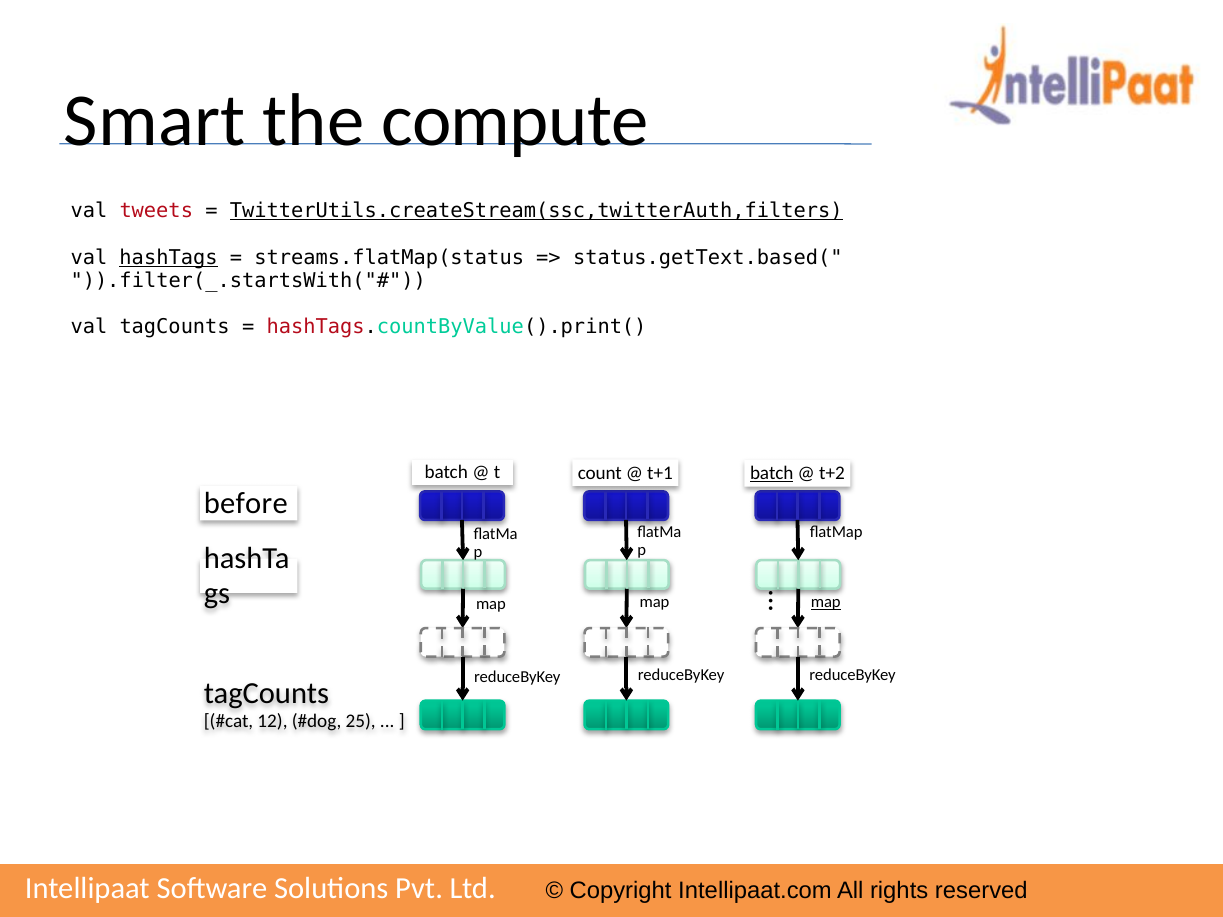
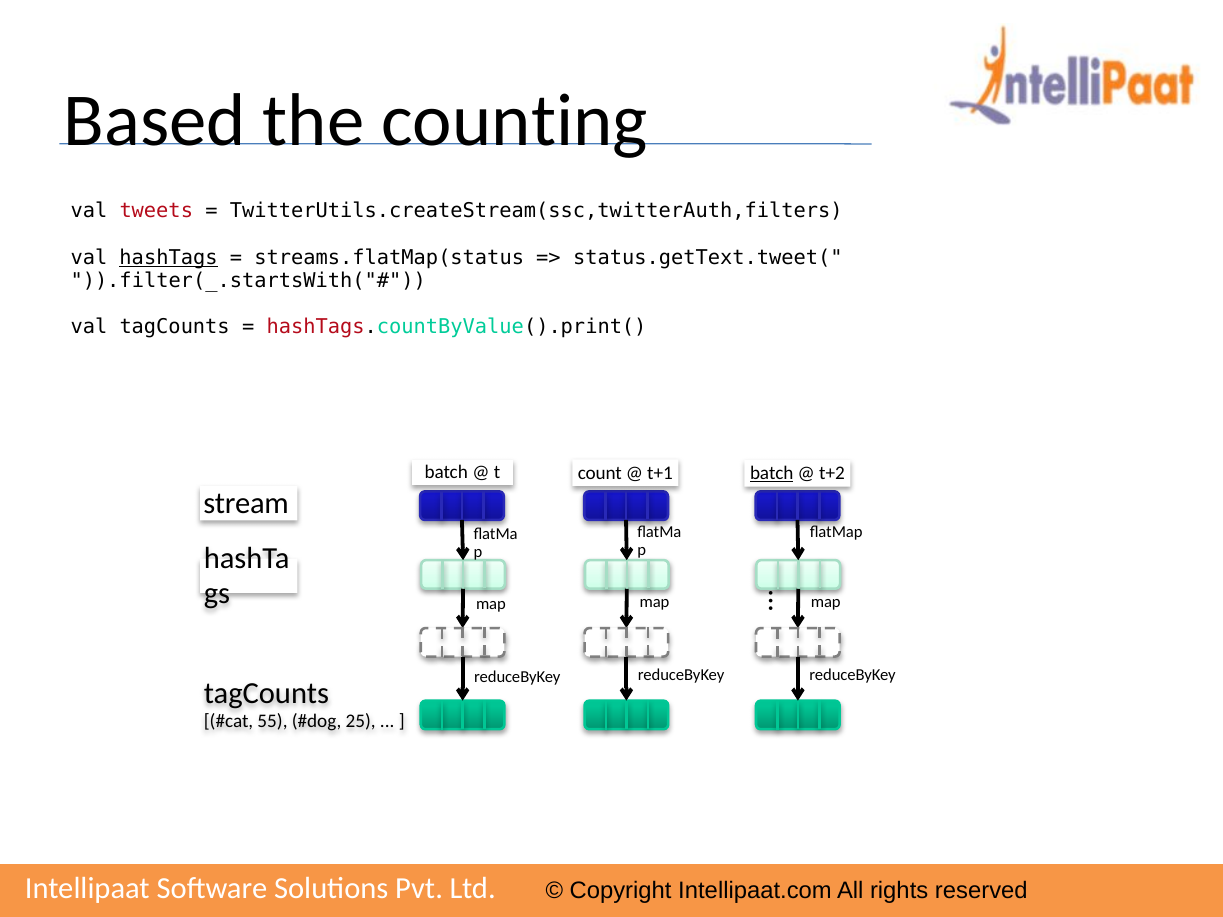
Smart: Smart -> Based
compute: compute -> counting
TwitterUtils.createStream(ssc,twitterAuth,filters underline: present -> none
status.getText.based(: status.getText.based( -> status.getText.tweet(
before: before -> stream
map at (826, 602) underline: present -> none
12: 12 -> 55
